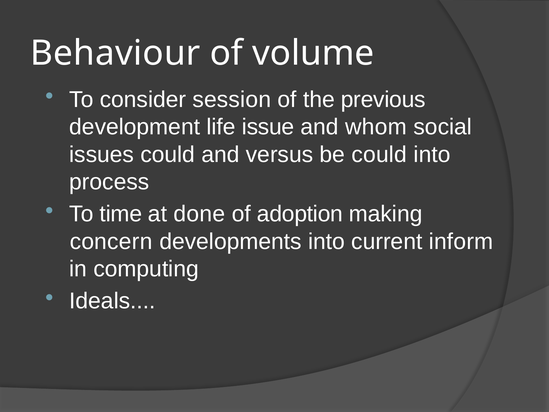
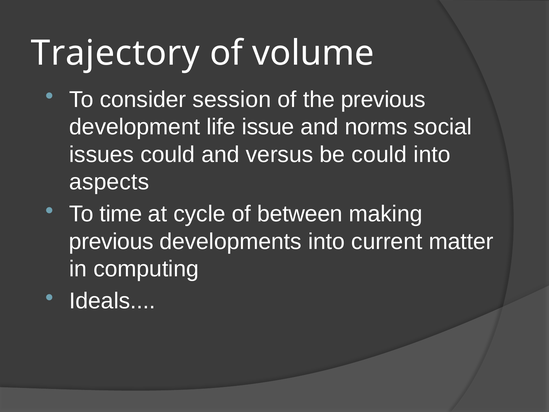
Behaviour: Behaviour -> Trajectory
whom: whom -> norms
process: process -> aspects
done: done -> cycle
adoption: adoption -> between
concern at (111, 241): concern -> previous
inform: inform -> matter
